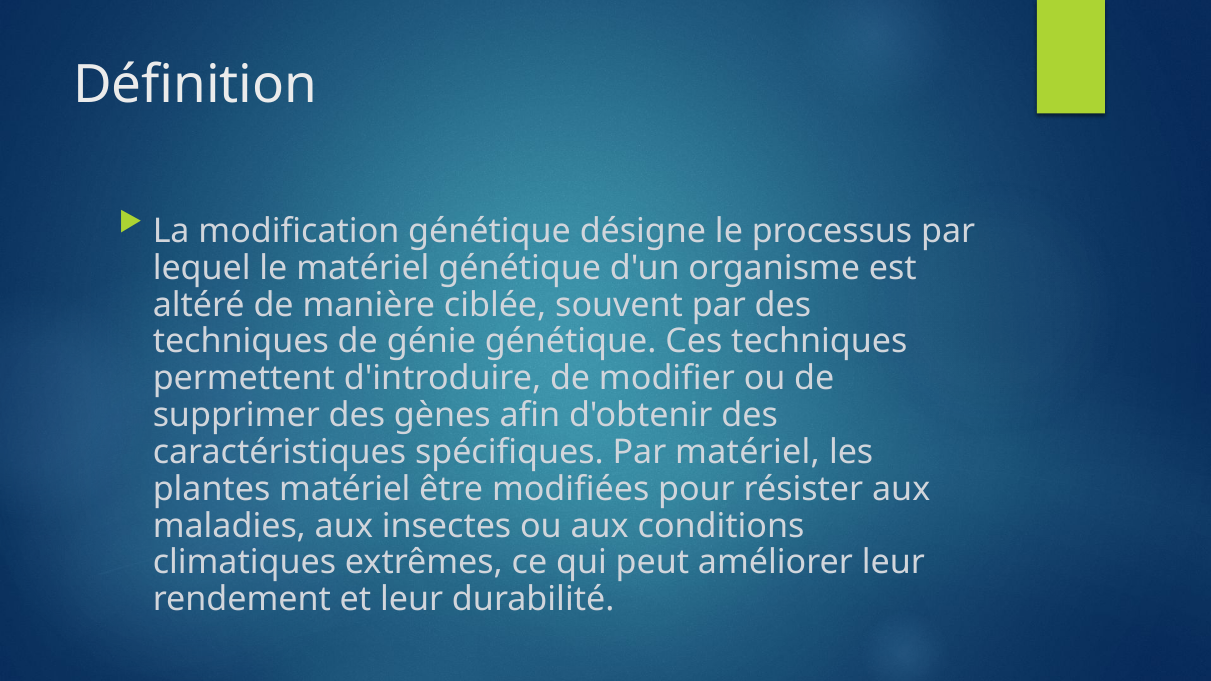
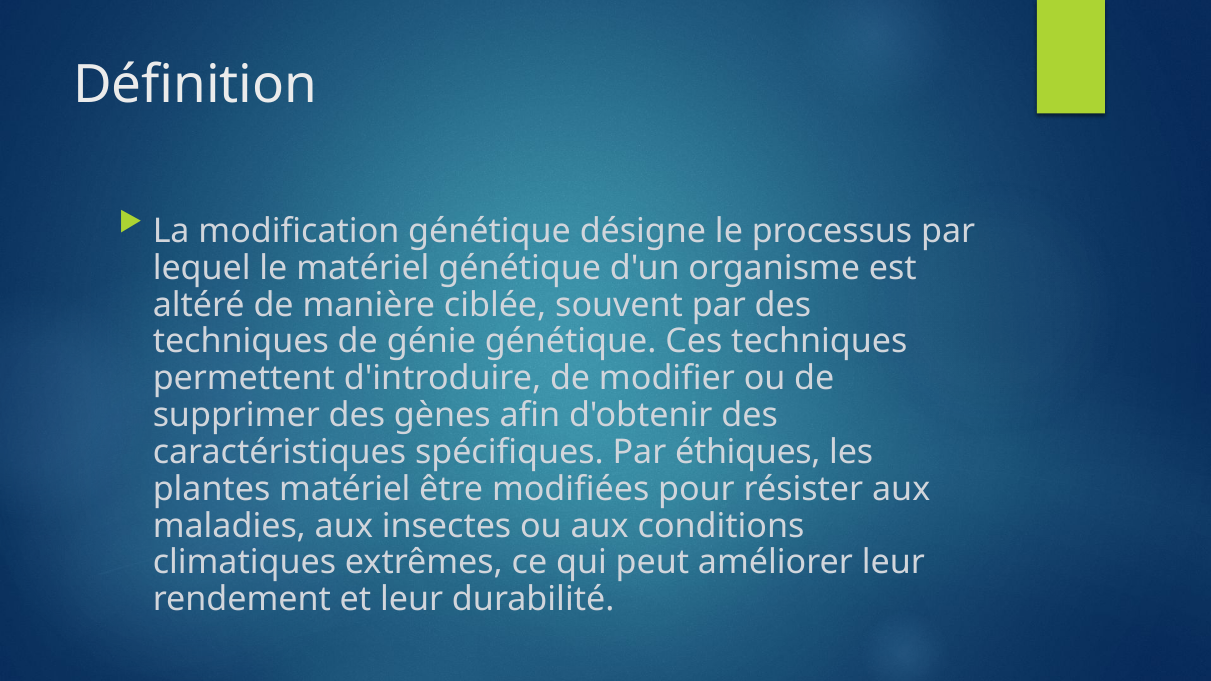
Par matériel: matériel -> éthiques
